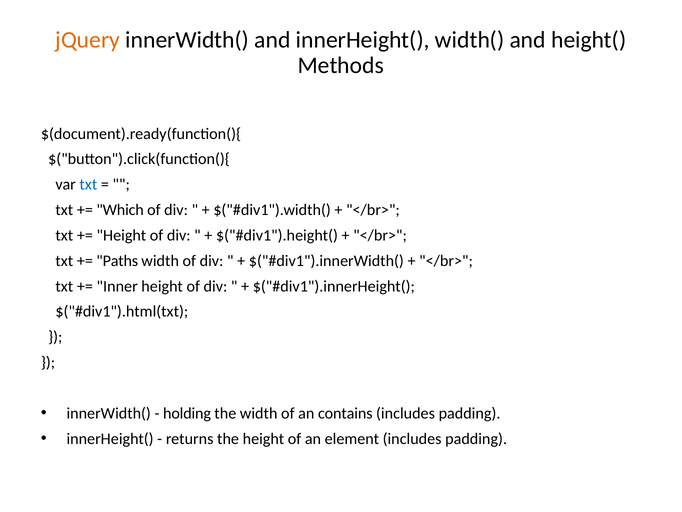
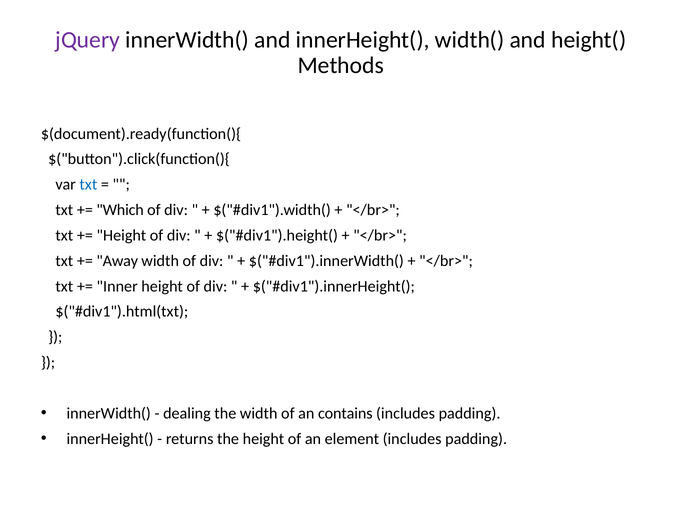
jQuery colour: orange -> purple
Paths: Paths -> Away
holding: holding -> dealing
